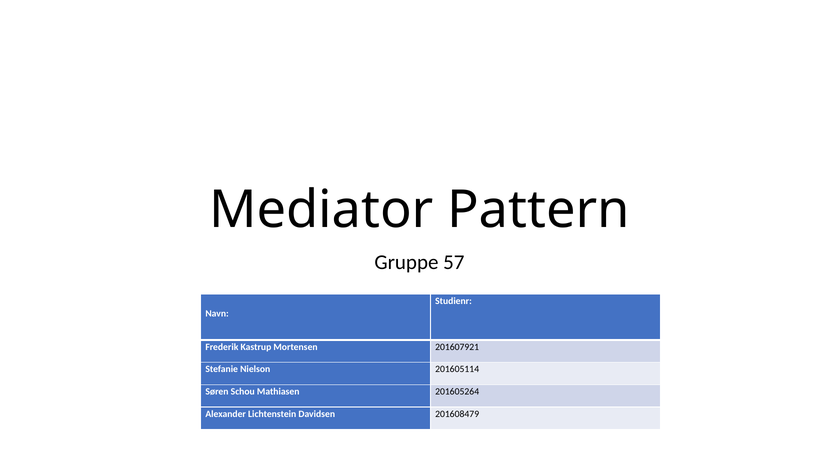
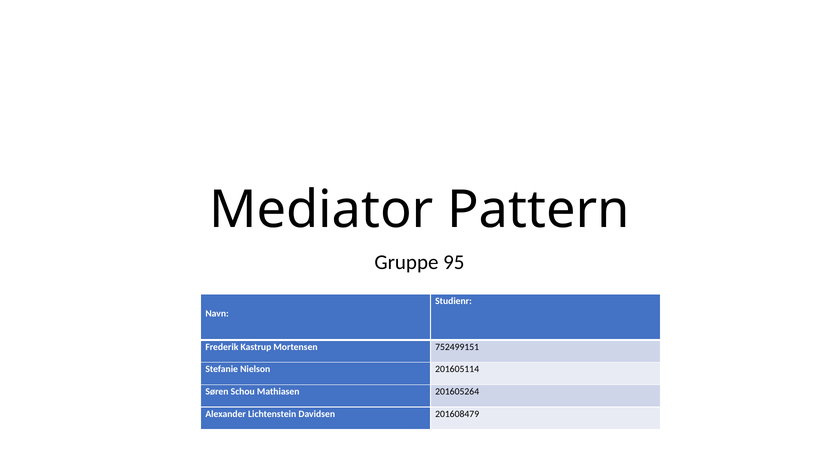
57: 57 -> 95
201607921: 201607921 -> 752499151
